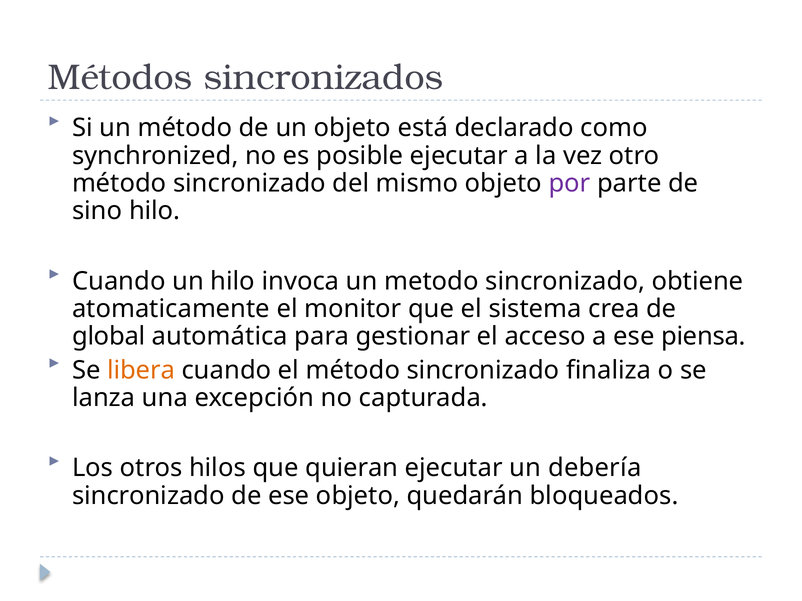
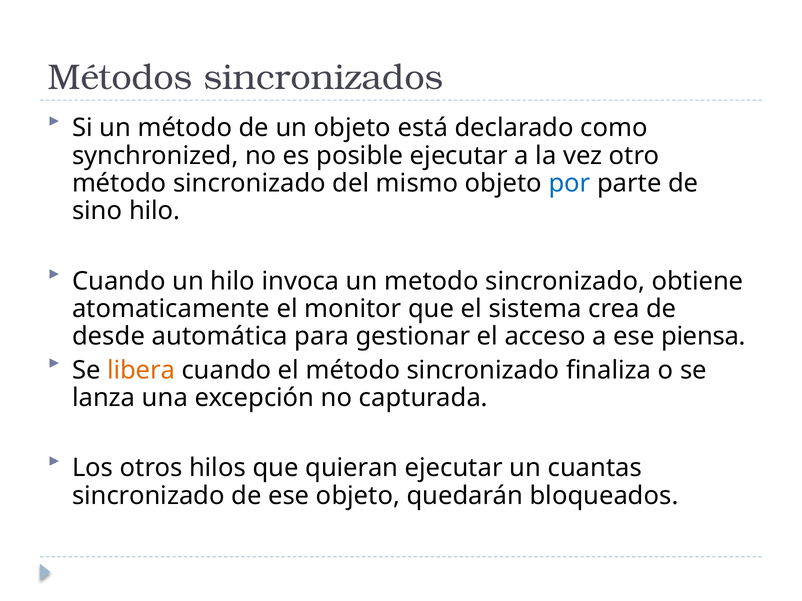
por colour: purple -> blue
global: global -> desde
debería: debería -> cuantas
